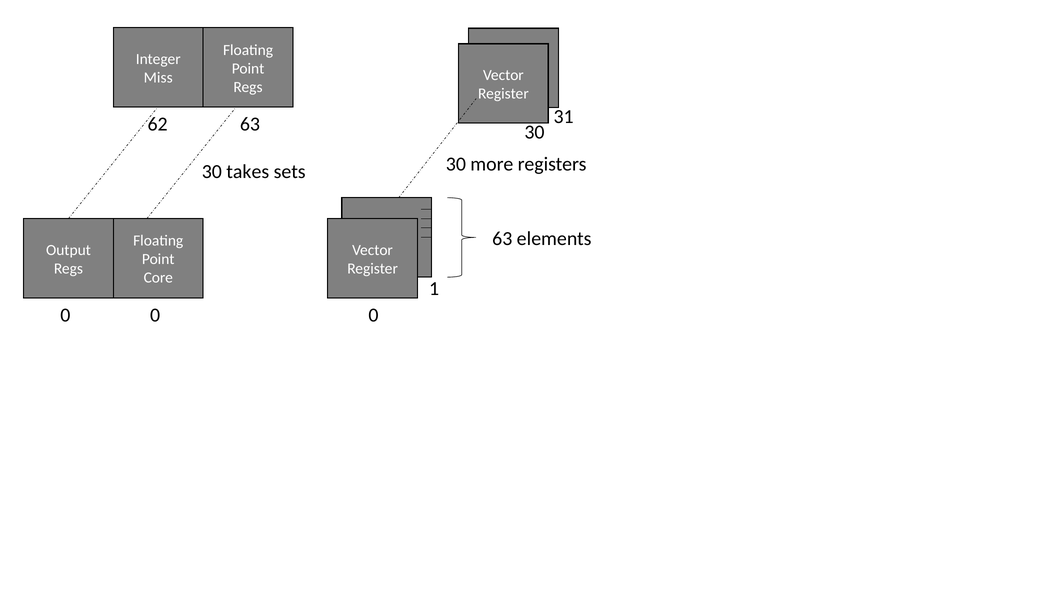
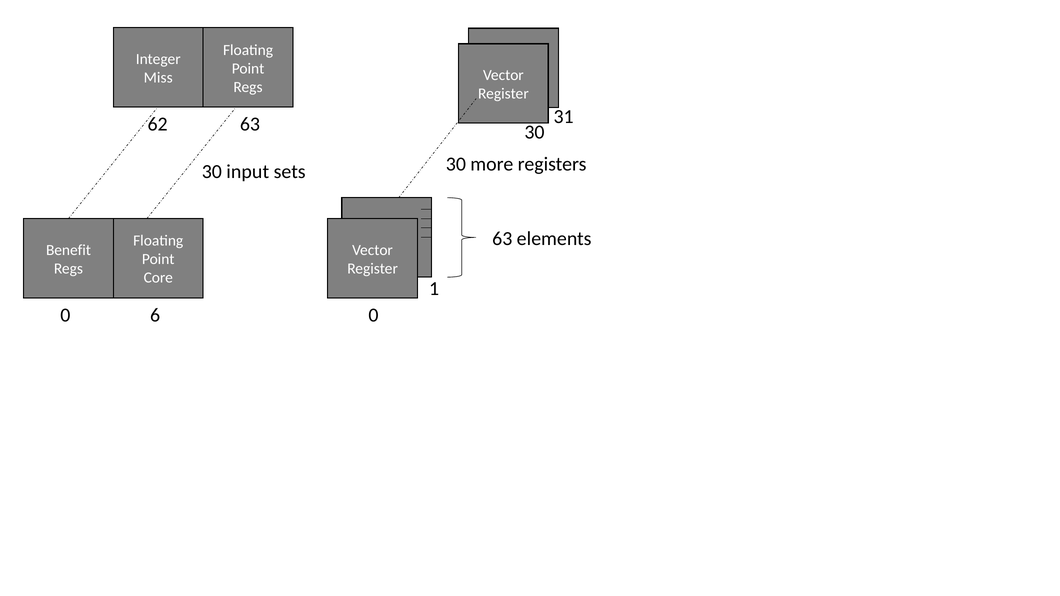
takes: takes -> input
Output: Output -> Benefit
0 0: 0 -> 6
